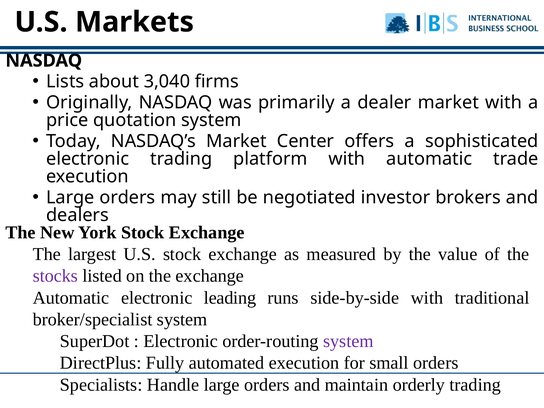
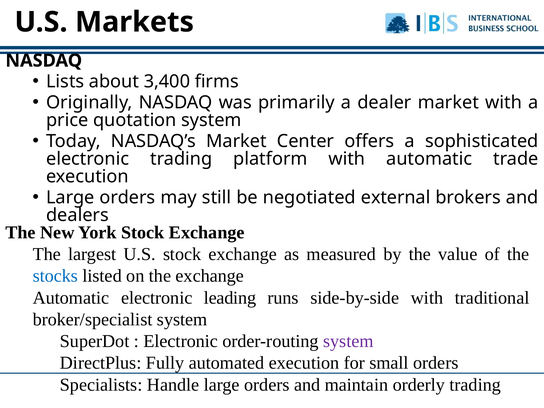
3,040: 3,040 -> 3,400
investor: investor -> external
stocks colour: purple -> blue
